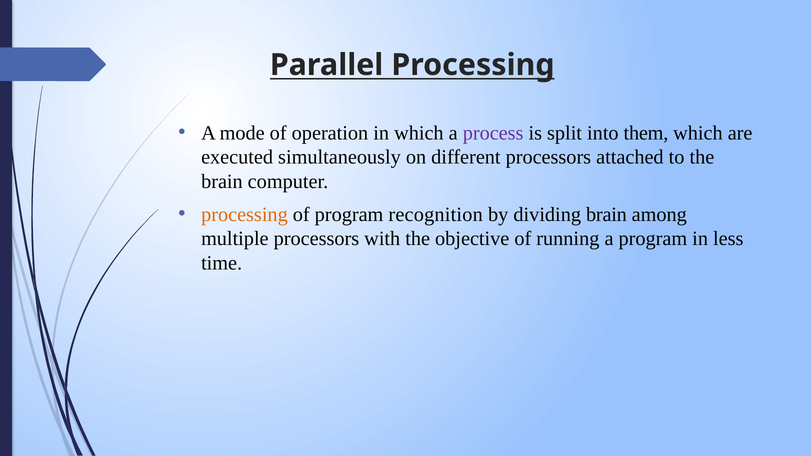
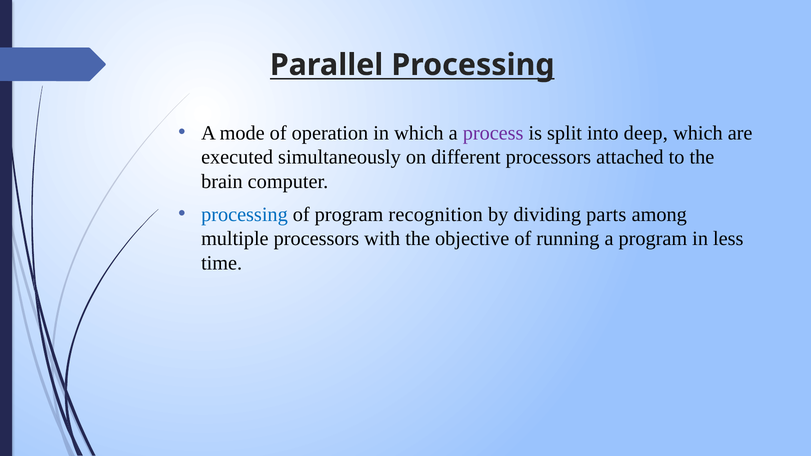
them: them -> deep
processing at (244, 214) colour: orange -> blue
dividing brain: brain -> parts
